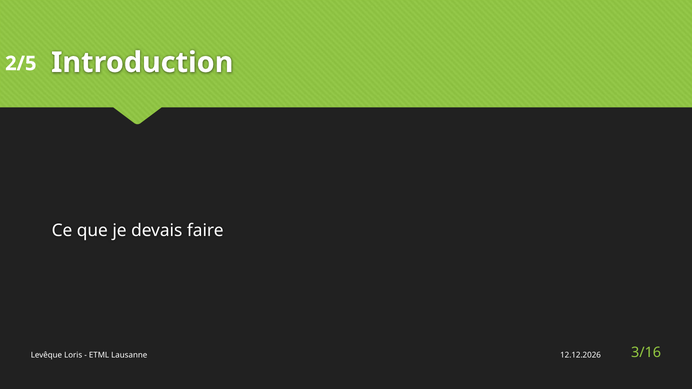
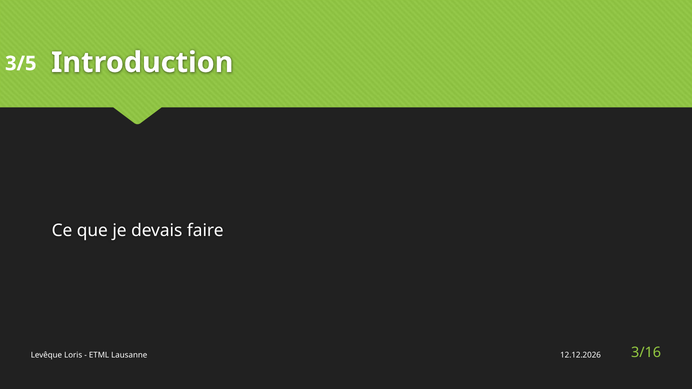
2/5: 2/5 -> 3/5
